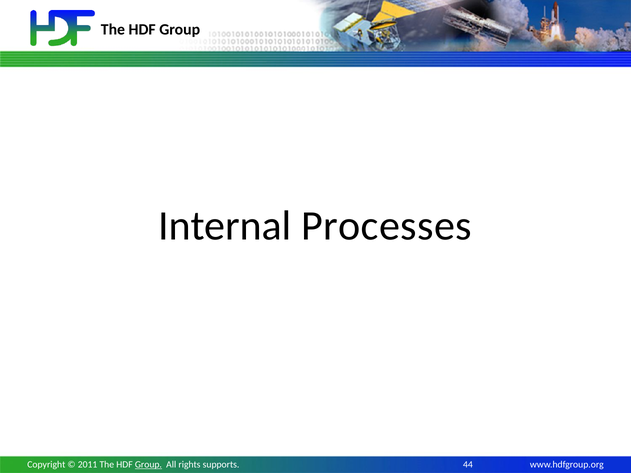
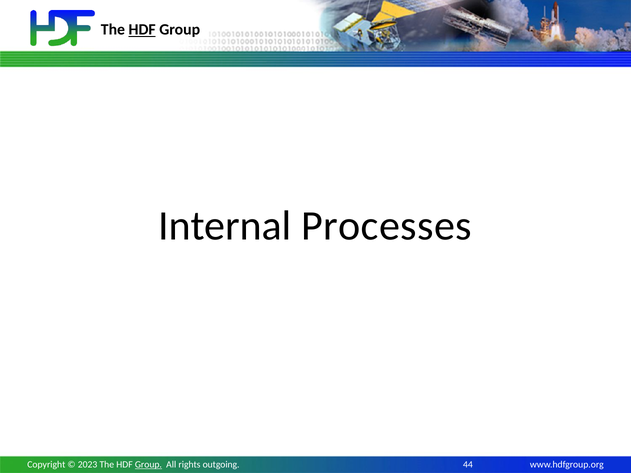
HDF at (142, 30) underline: none -> present
2011: 2011 -> 2023
supports: supports -> outgoing
